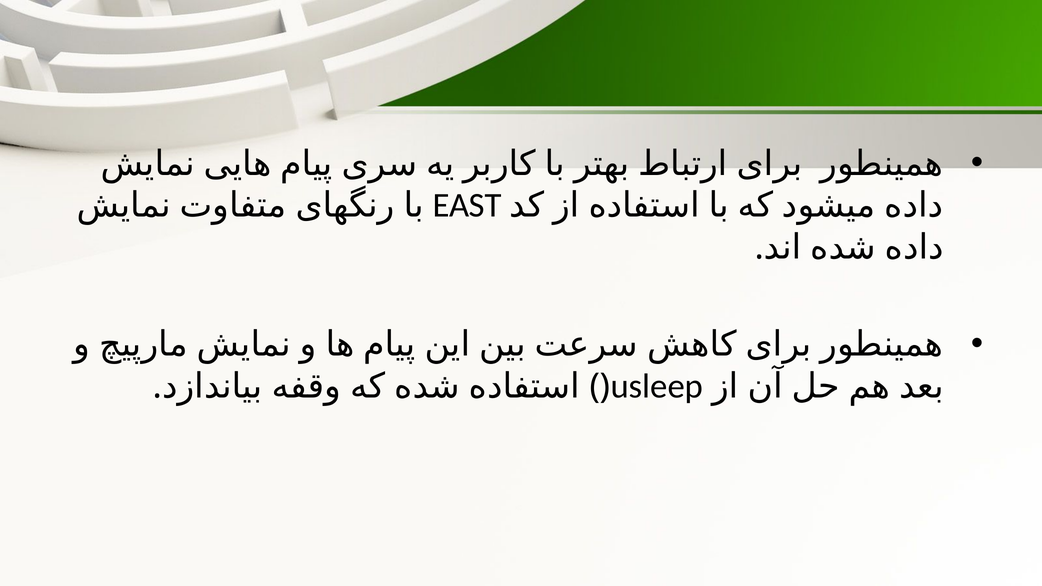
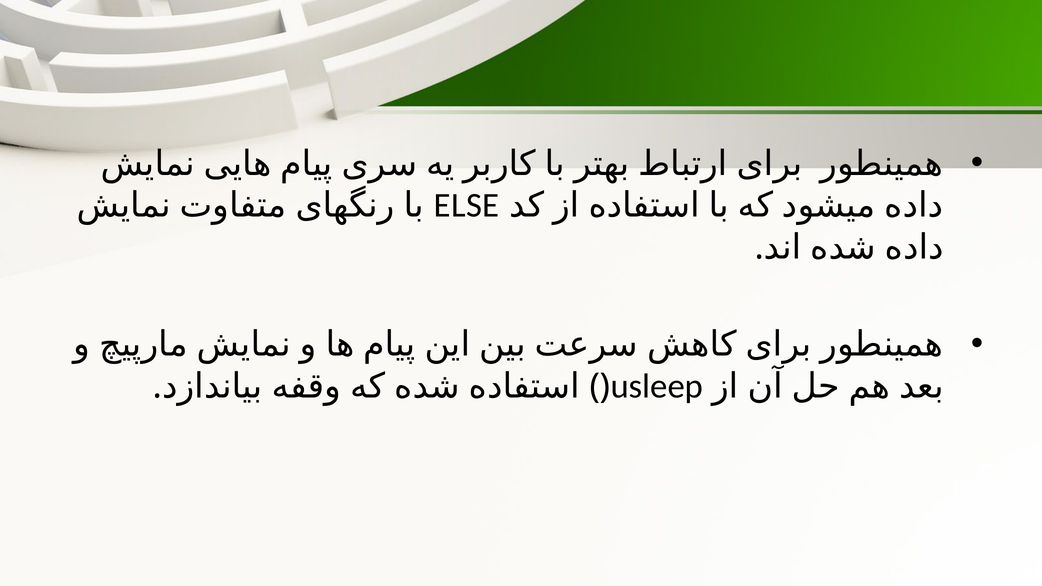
EAST: EAST -> ELSE
